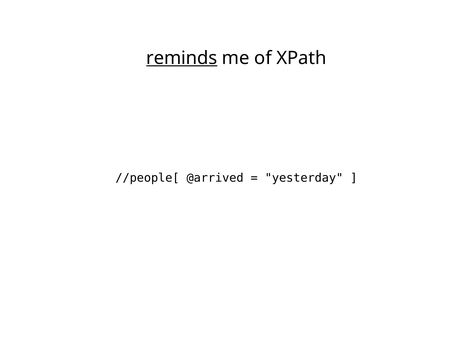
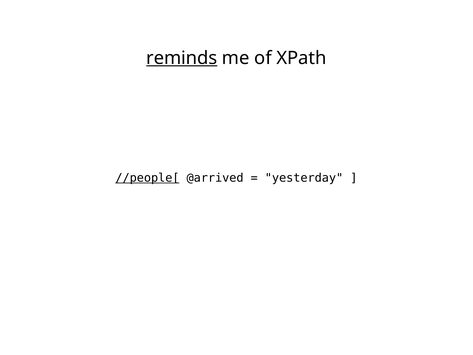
//people[ underline: none -> present
